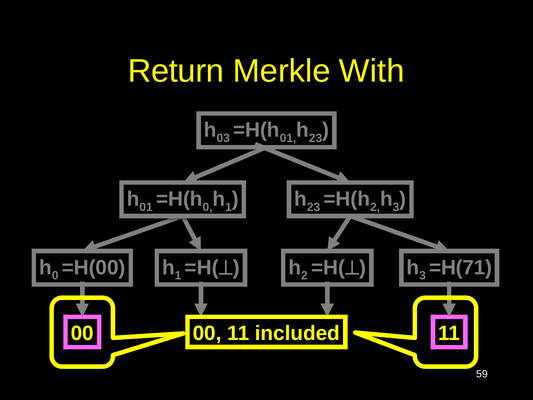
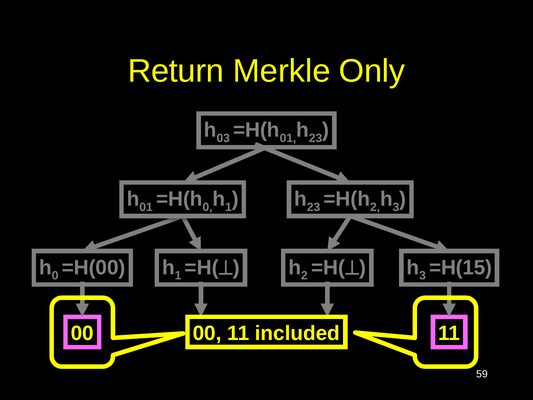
With: With -> Only
=H(71: =H(71 -> =H(15
